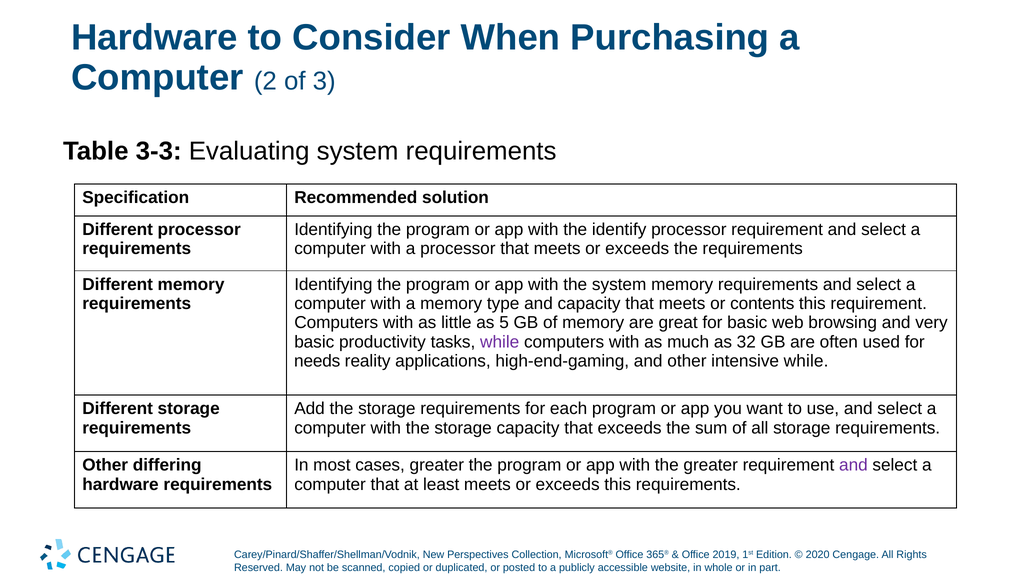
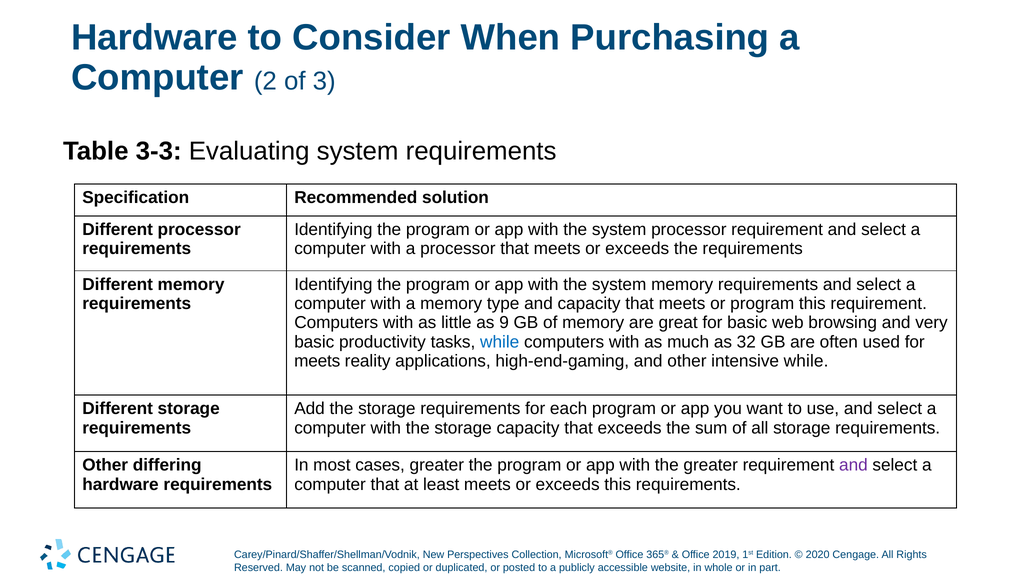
identify at (619, 229): identify -> system
or contents: contents -> program
5: 5 -> 9
while at (500, 342) colour: purple -> blue
needs at (317, 361): needs -> meets
